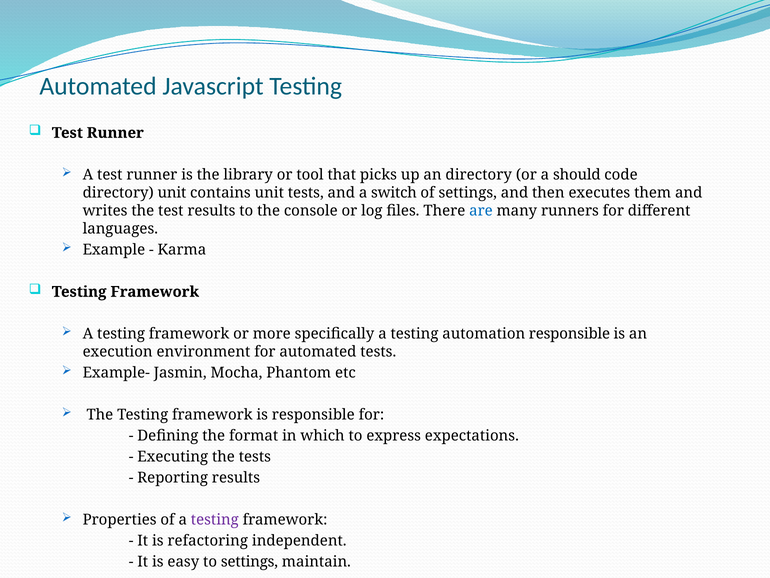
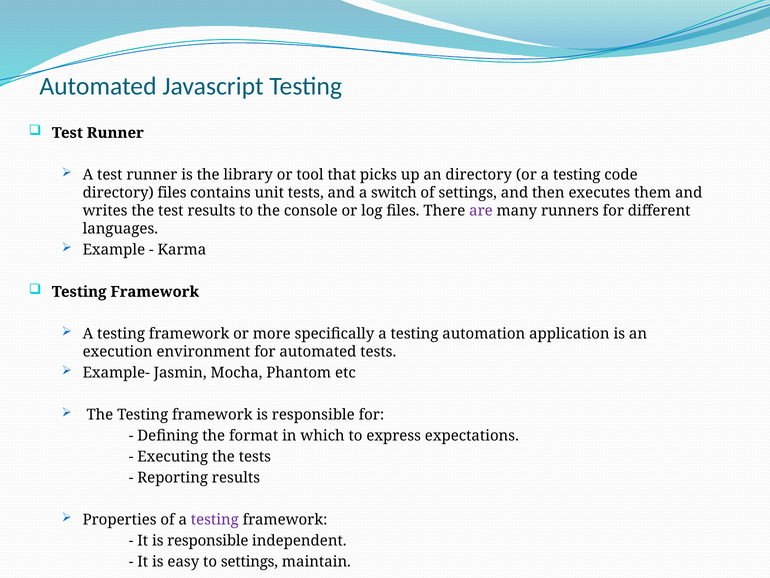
or a should: should -> testing
directory unit: unit -> files
are colour: blue -> purple
automation responsible: responsible -> application
It is refactoring: refactoring -> responsible
